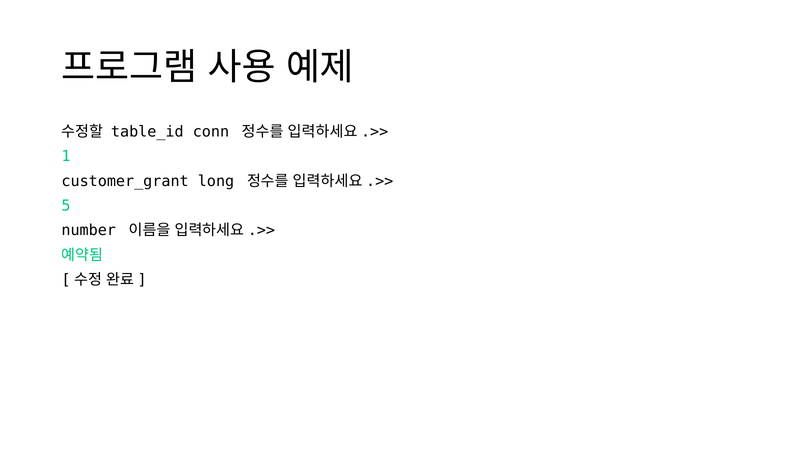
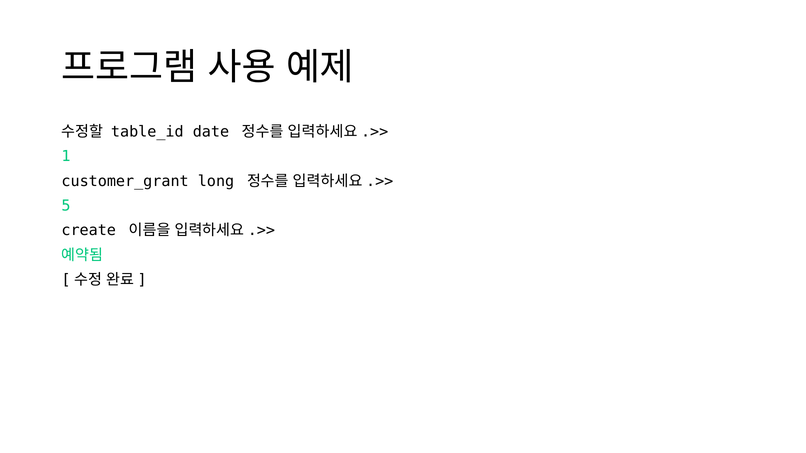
conn: conn -> date
number: number -> create
